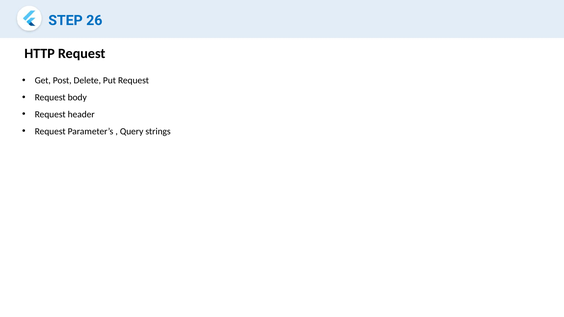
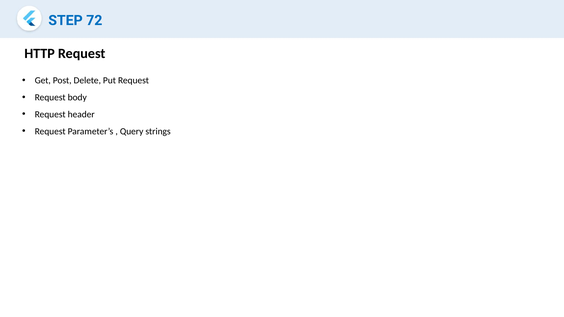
26: 26 -> 72
